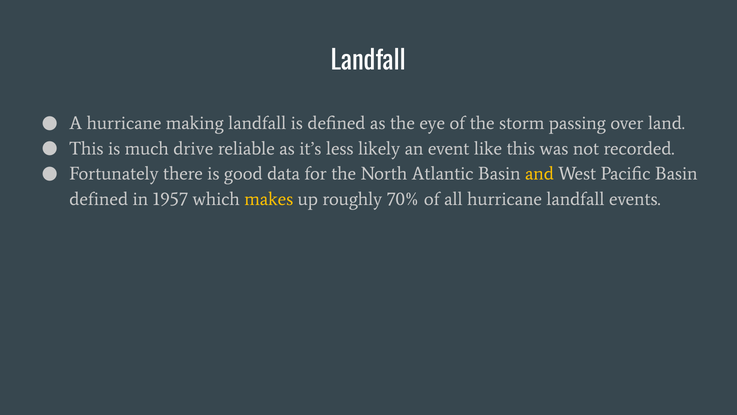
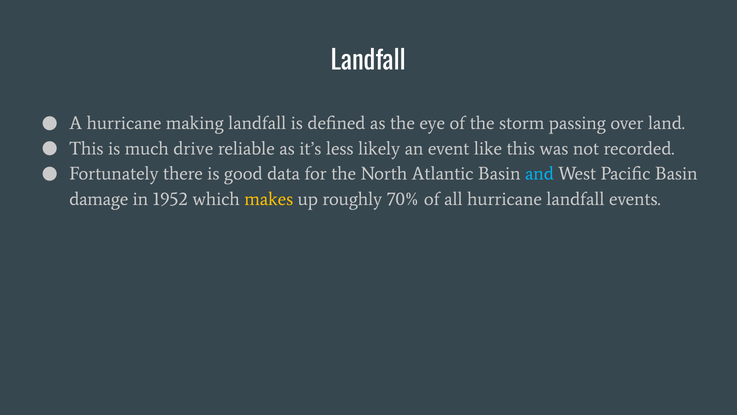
and colour: yellow -> light blue
defined at (99, 199): defined -> damage
1957: 1957 -> 1952
